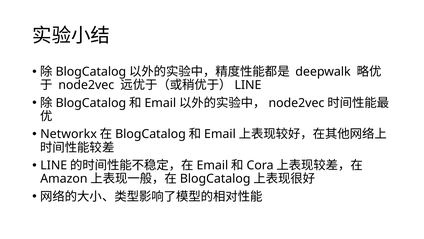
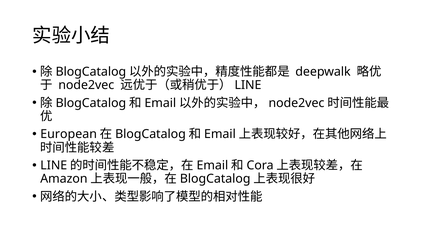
Networkx: Networkx -> European
